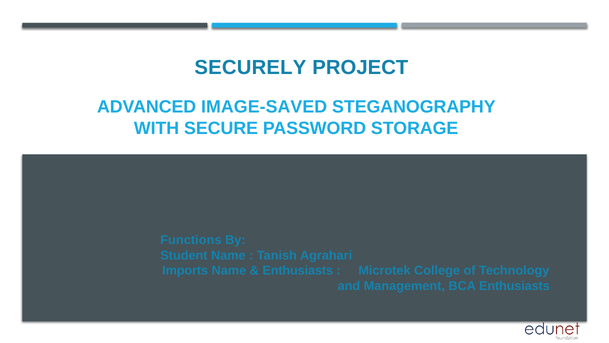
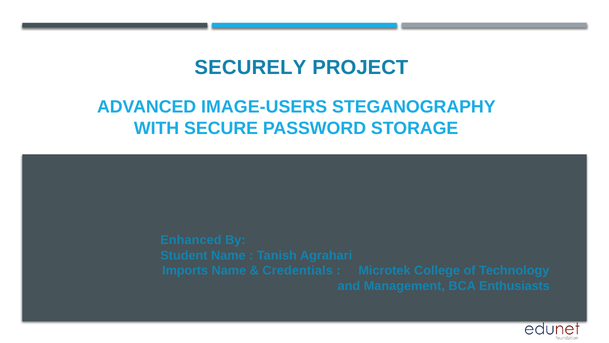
IMAGE-SAVED: IMAGE-SAVED -> IMAGE-USERS
Functions: Functions -> Enhanced
Enthusiasts at (298, 270): Enthusiasts -> Credentials
